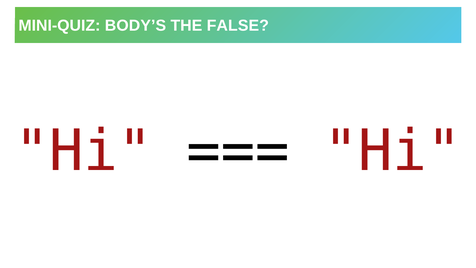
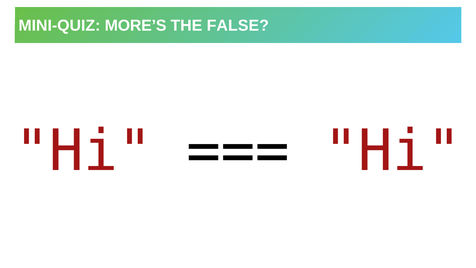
BODY’S: BODY’S -> MORE’S
